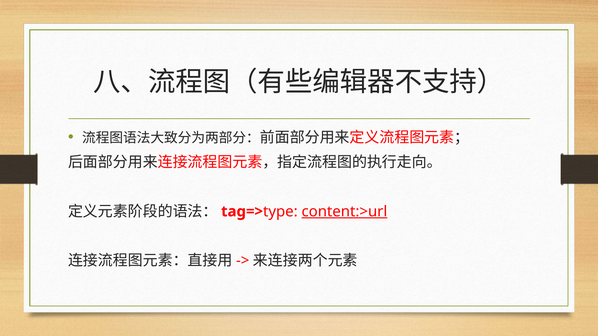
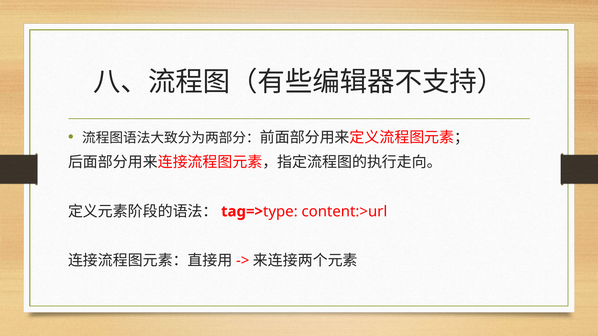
content:>url underline: present -> none
